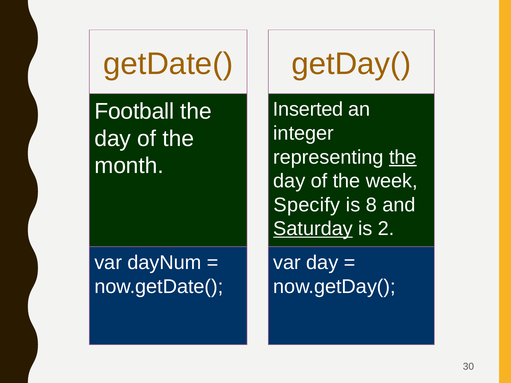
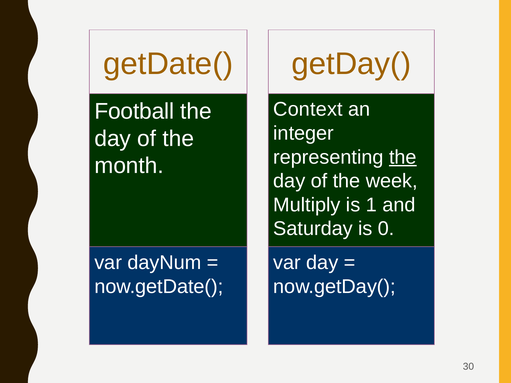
Inserted: Inserted -> Context
Specify: Specify -> Multiply
8: 8 -> 1
Saturday underline: present -> none
2: 2 -> 0
